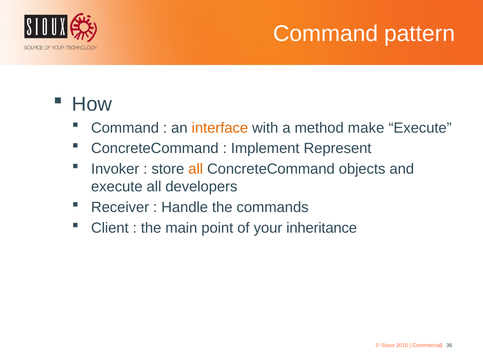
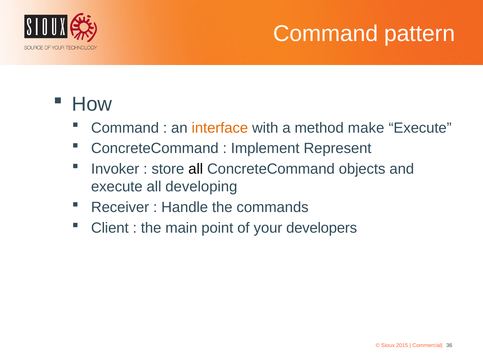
all at (196, 169) colour: orange -> black
developers: developers -> developing
inheritance: inheritance -> developers
